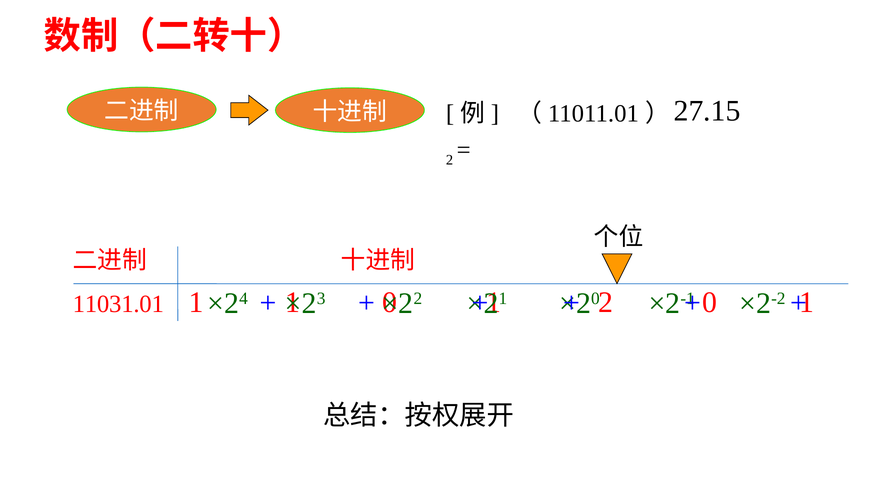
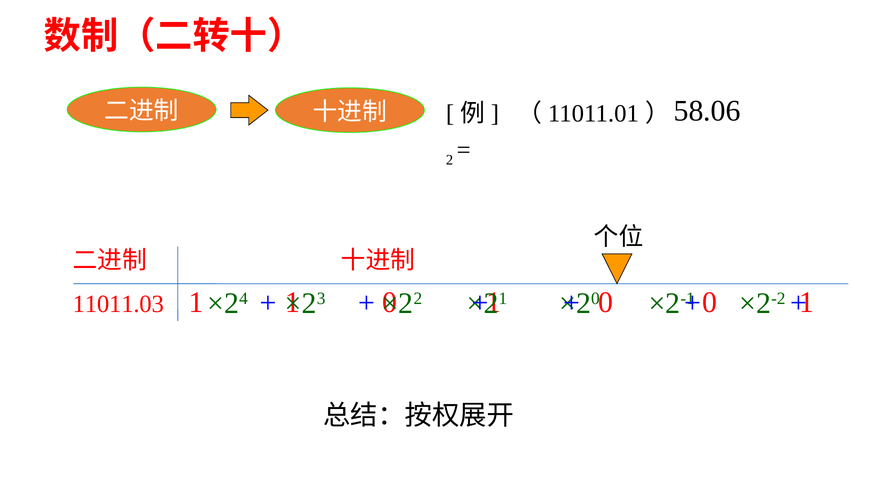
27.15: 27.15 -> 58.06
11031.01: 11031.01 -> 11011.03
2 at (606, 302): 2 -> 0
